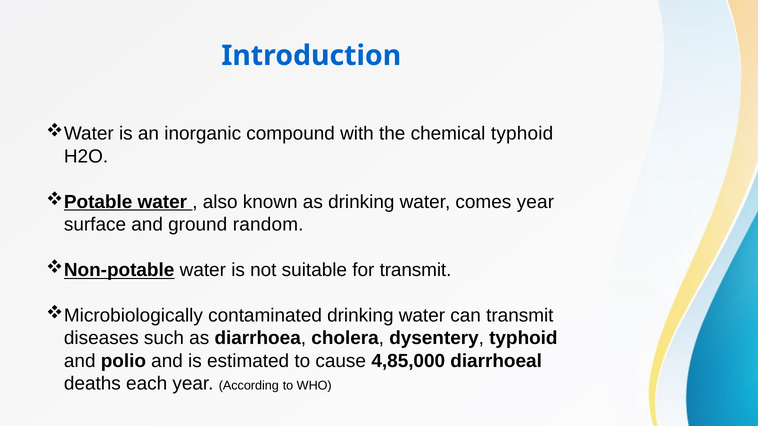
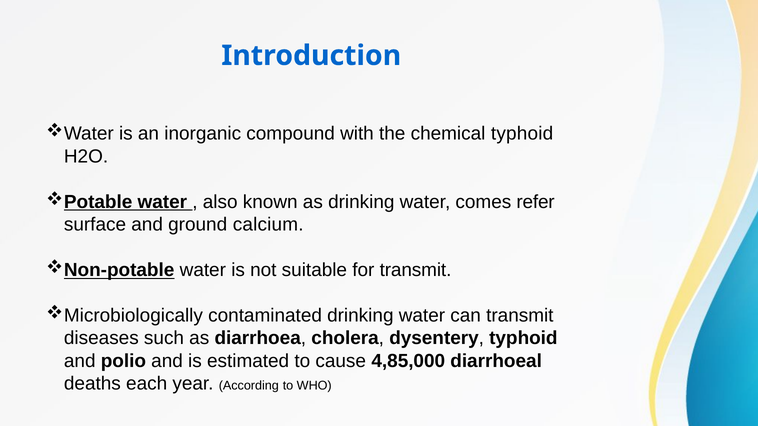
comes year: year -> refer
random: random -> calcium
